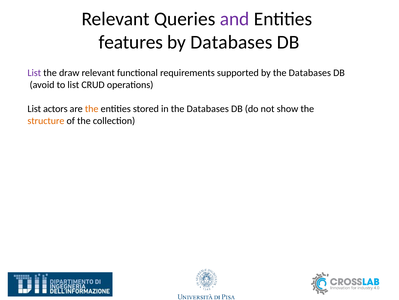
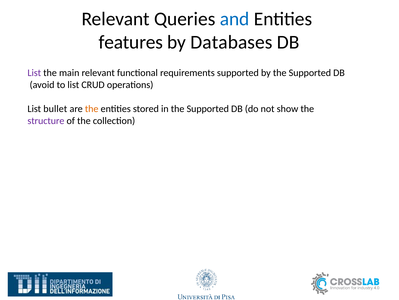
and colour: purple -> blue
draw: draw -> main
by the Databases: Databases -> Supported
actors: actors -> bullet
in the Databases: Databases -> Supported
structure colour: orange -> purple
